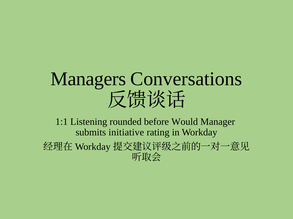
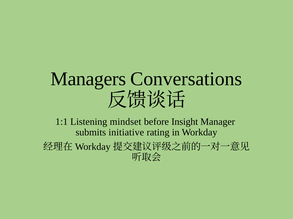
rounded: rounded -> mindset
Would: Would -> Insight
